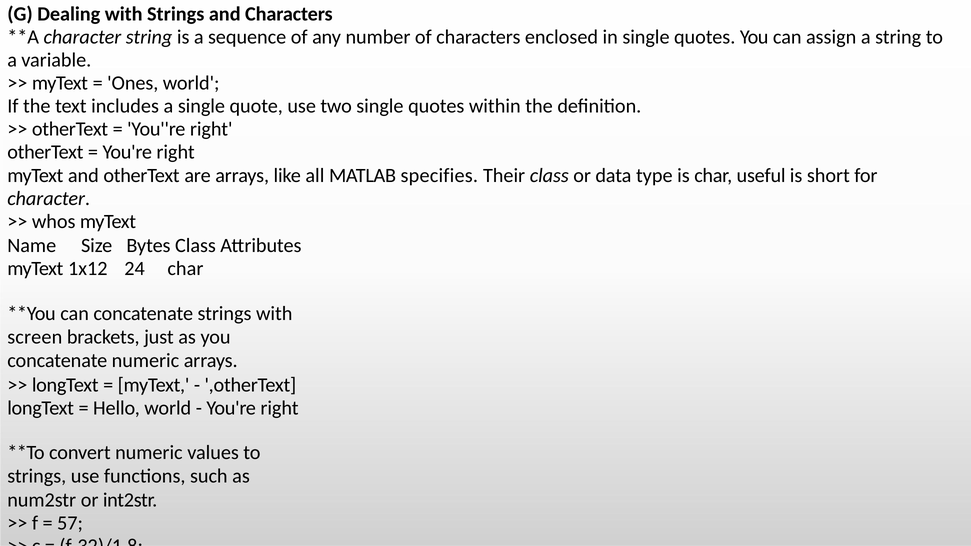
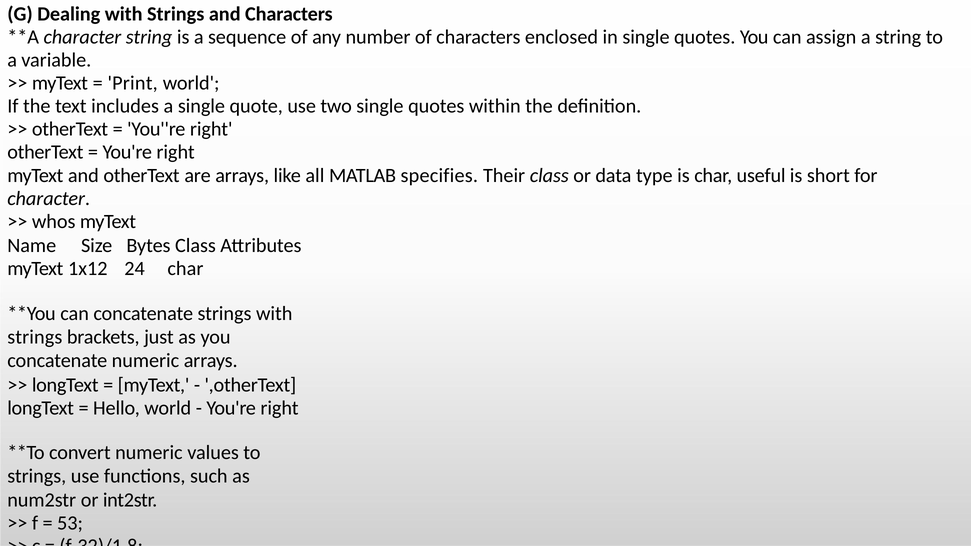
Ones: Ones -> Print
screen at (35, 337): screen -> strings
57: 57 -> 53
